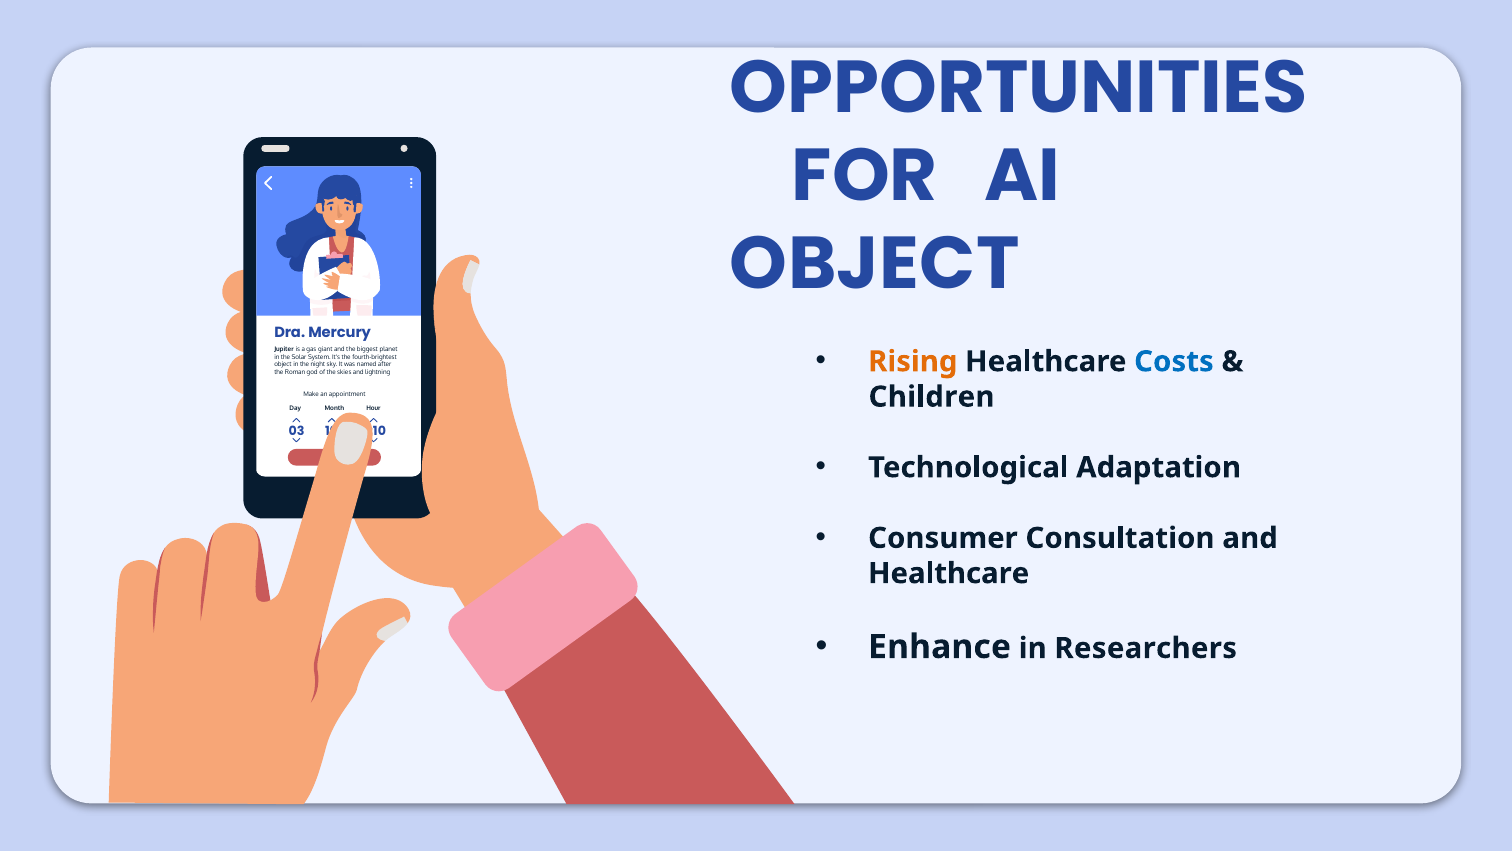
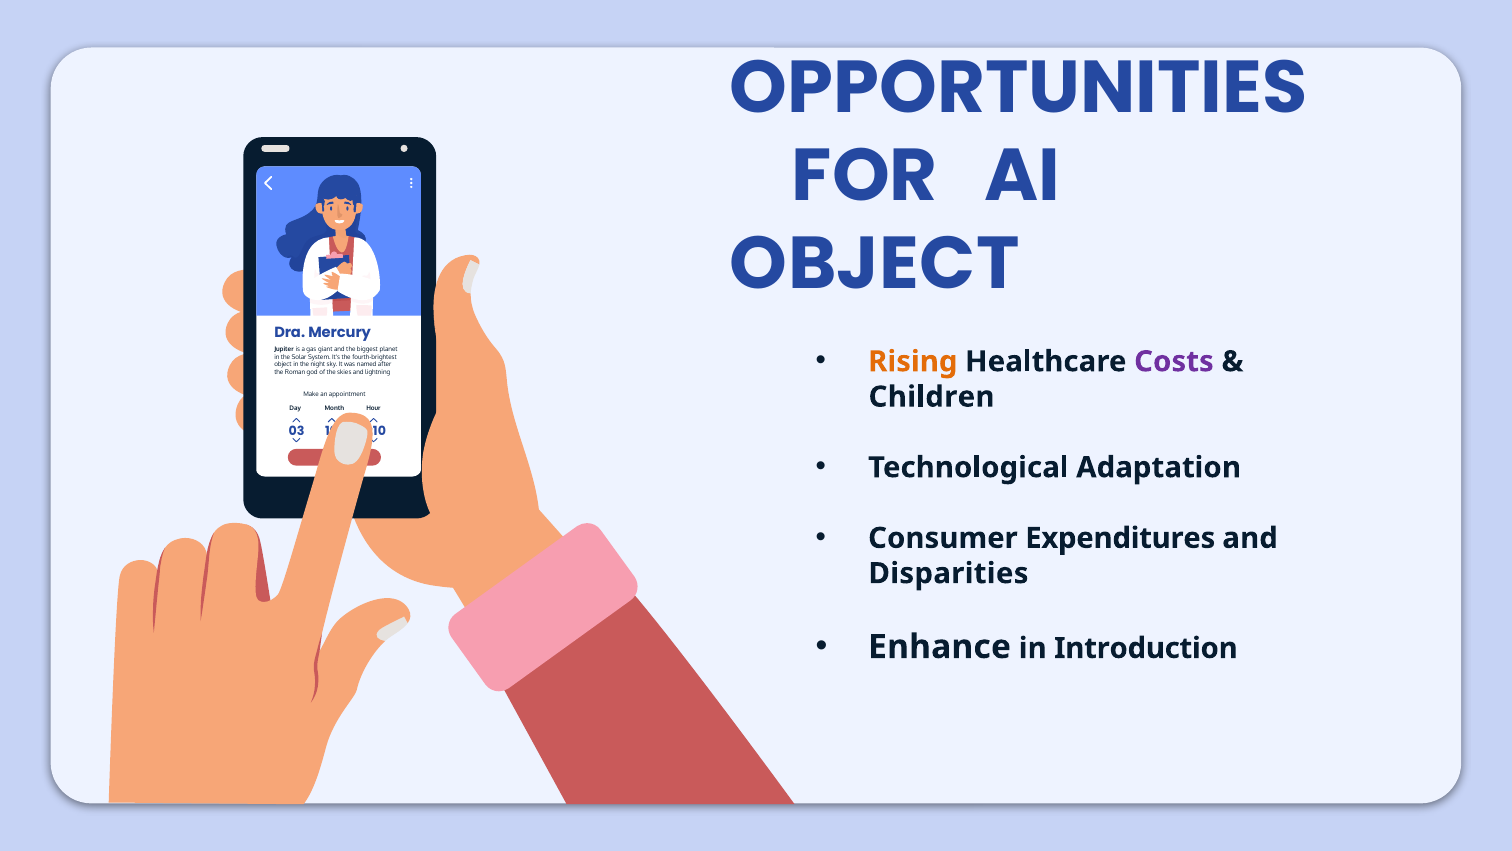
Costs colour: blue -> purple
Consultation: Consultation -> Expenditures
Healthcare at (949, 573): Healthcare -> Disparities
Researchers: Researchers -> Introduction
